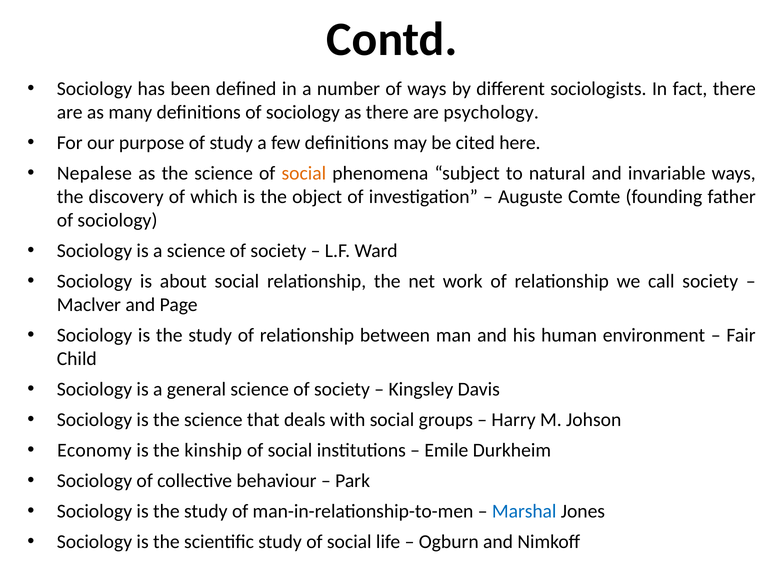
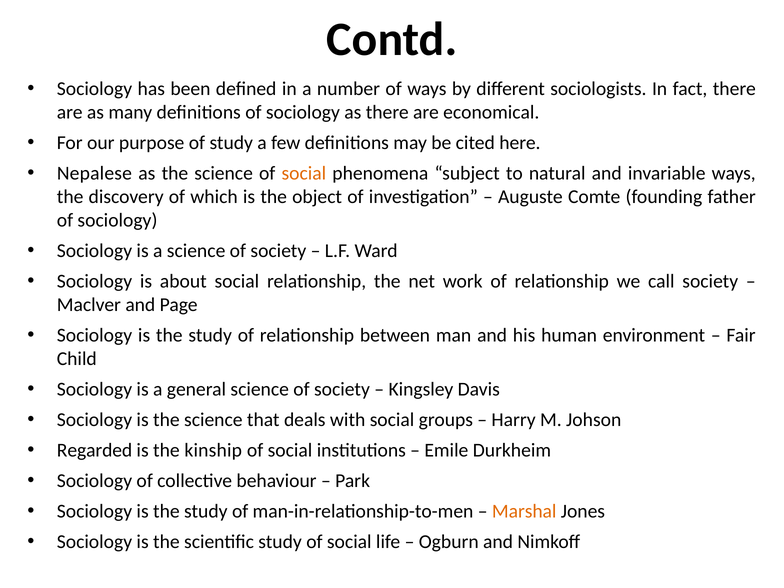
psychology: psychology -> economical
Economy: Economy -> Regarded
Marshal colour: blue -> orange
